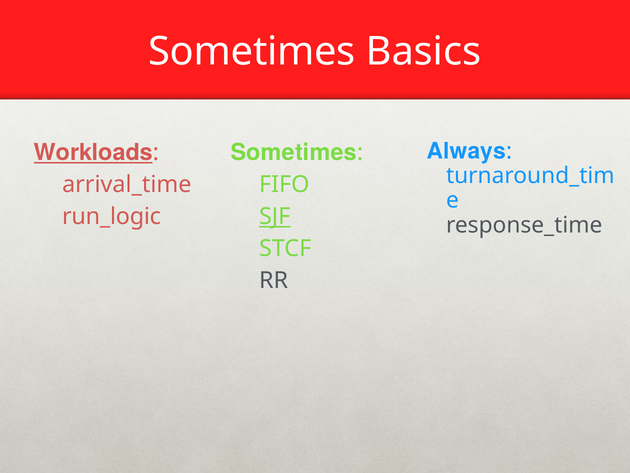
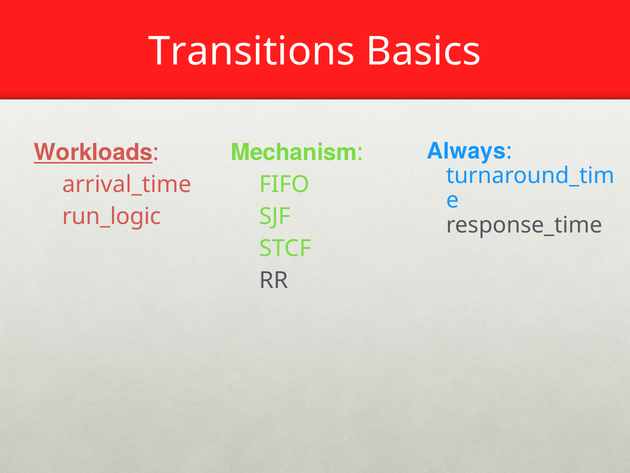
Sometimes at (252, 51): Sometimes -> Transitions
Sometimes at (294, 152): Sometimes -> Mechanism
SJF underline: present -> none
